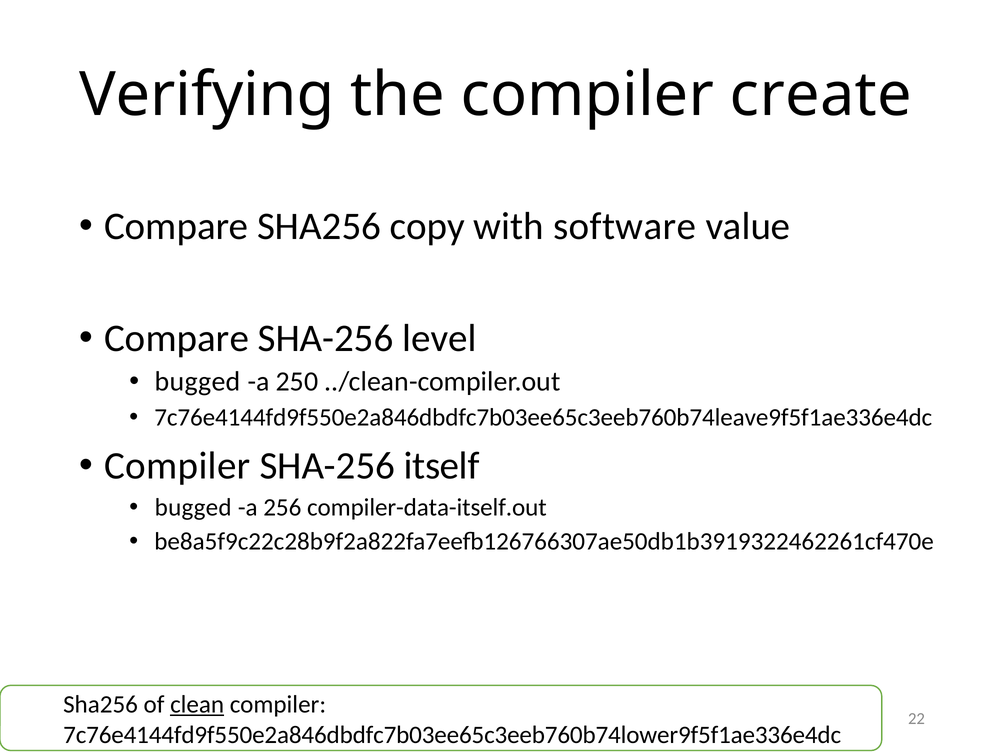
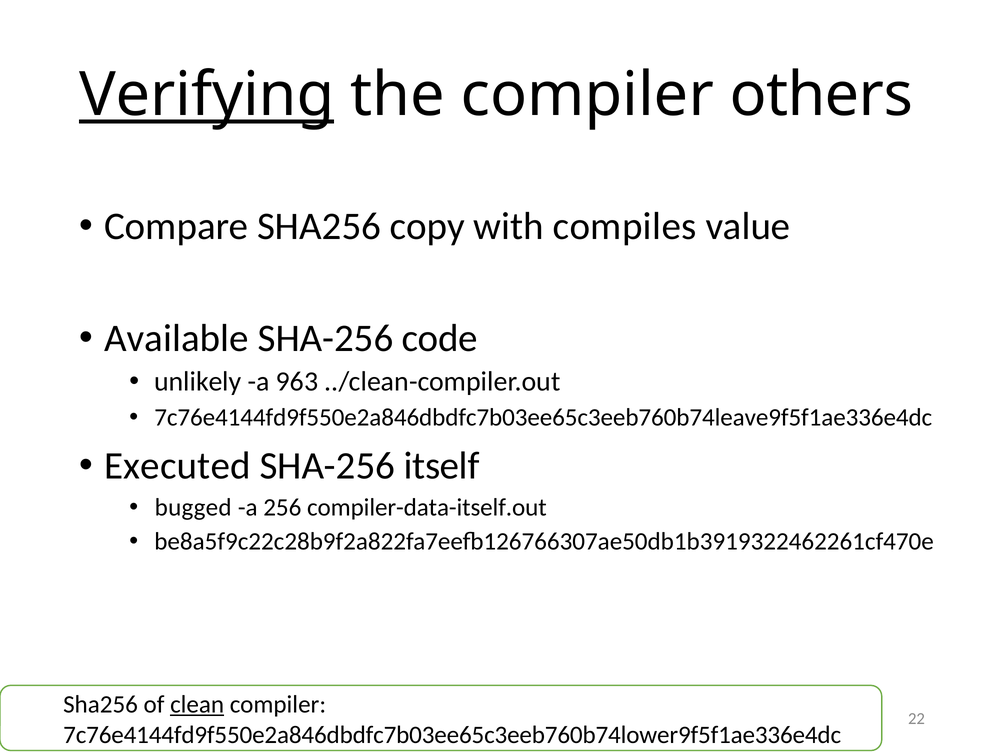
Verifying underline: none -> present
create: create -> others
software: software -> compiles
Compare at (177, 339): Compare -> Available
level: level -> code
bugged at (198, 382): bugged -> unlikely
250: 250 -> 963
Compiler at (177, 466): Compiler -> Executed
